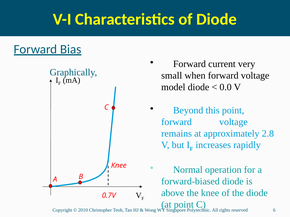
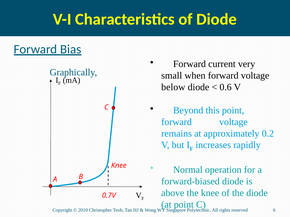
model: model -> below
0.0: 0.0 -> 0.6
2.8: 2.8 -> 0.2
